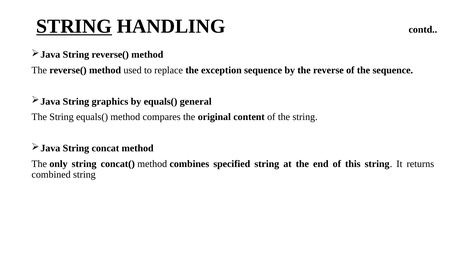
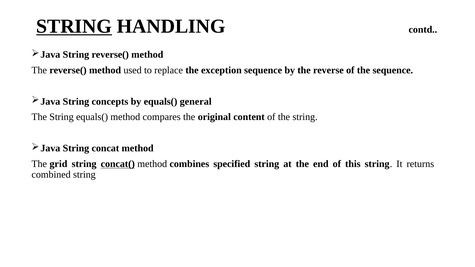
graphics: graphics -> concepts
only: only -> grid
concat( underline: none -> present
